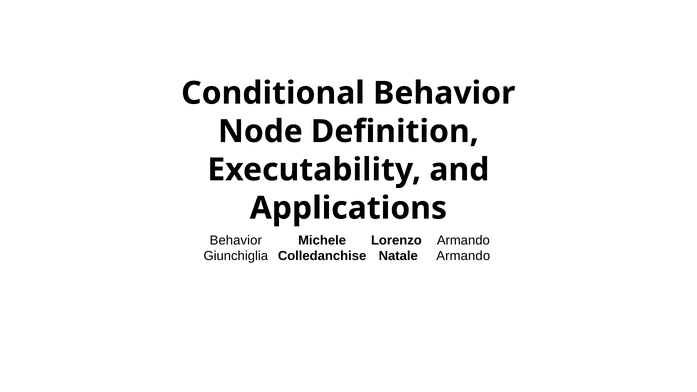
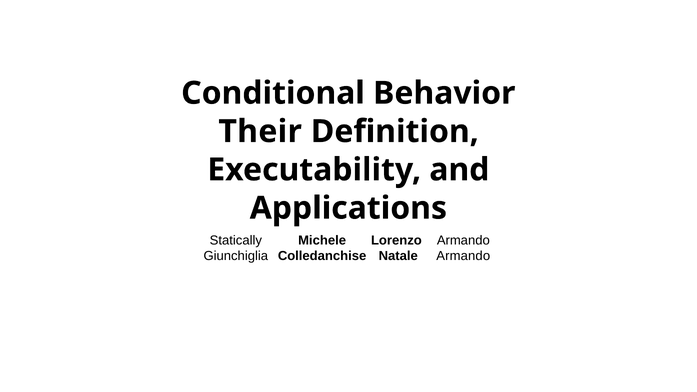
Node: Node -> Their
Behavior at (236, 240): Behavior -> Statically
